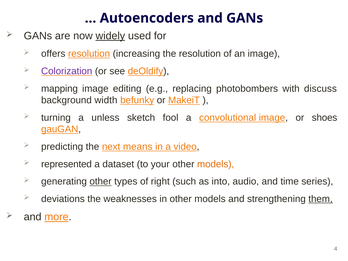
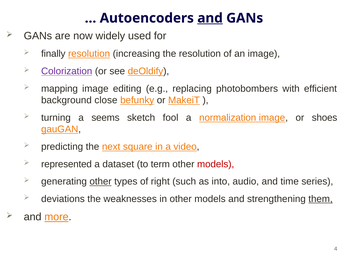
and at (210, 18) underline: none -> present
widely underline: present -> none
offers: offers -> finally
discuss: discuss -> efficient
width: width -> close
unless: unless -> seems
convolutional: convolutional -> normalization
means: means -> square
your: your -> term
models at (216, 164) colour: orange -> red
